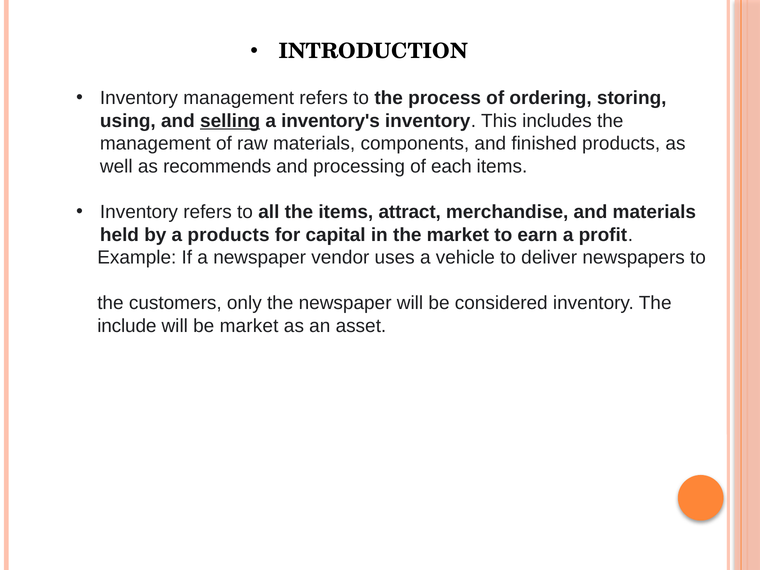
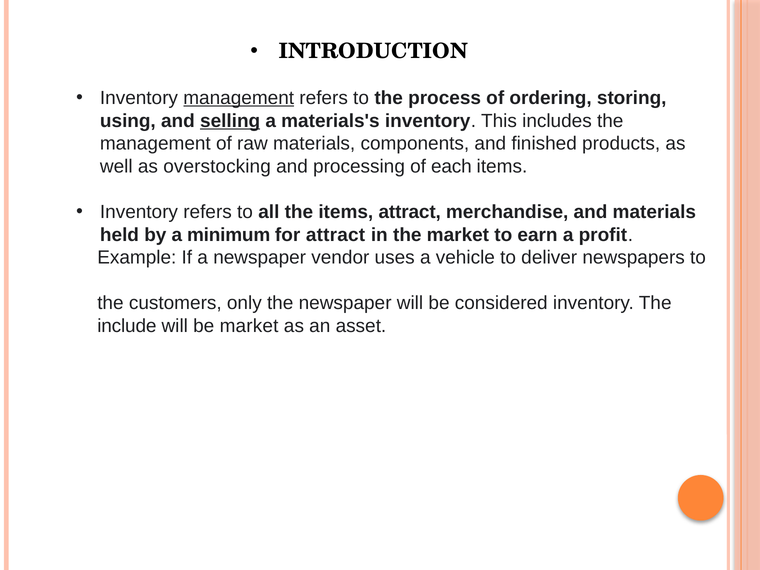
management at (239, 98) underline: none -> present
inventory's: inventory's -> materials's
recommends: recommends -> overstocking
a products: products -> minimum
for capital: capital -> attract
